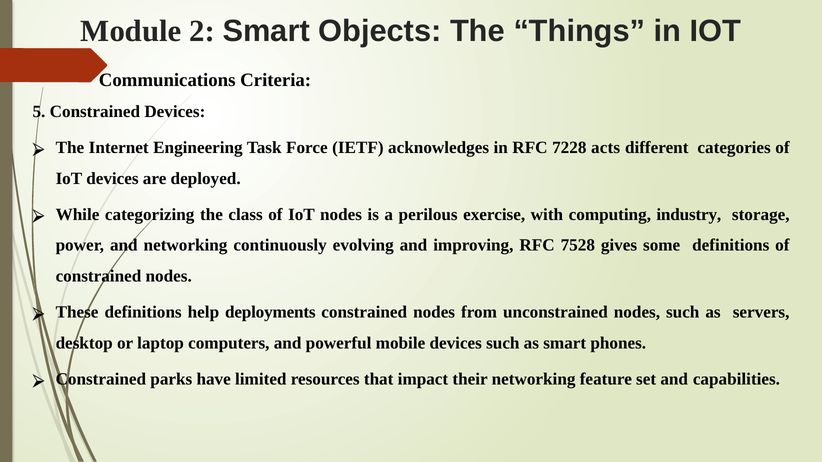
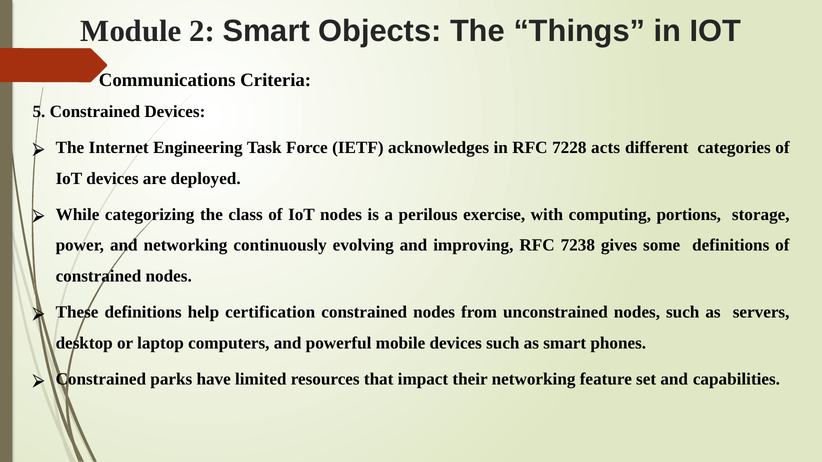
industry: industry -> portions
7528: 7528 -> 7238
deployments: deployments -> certification
